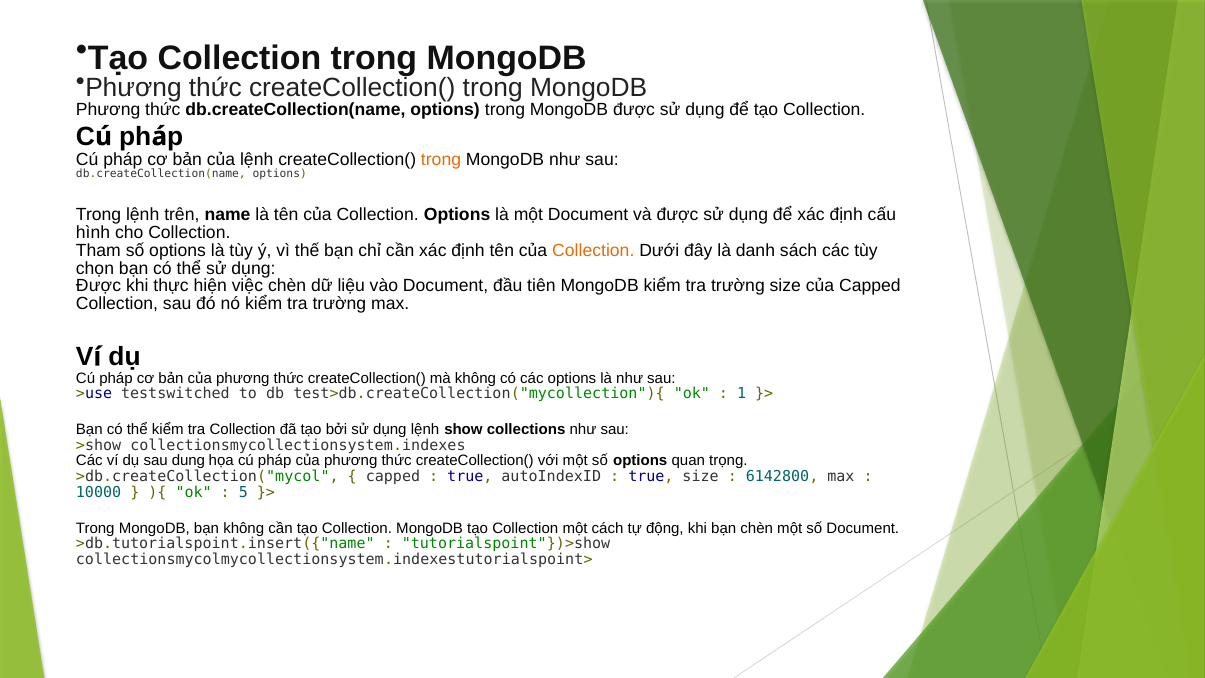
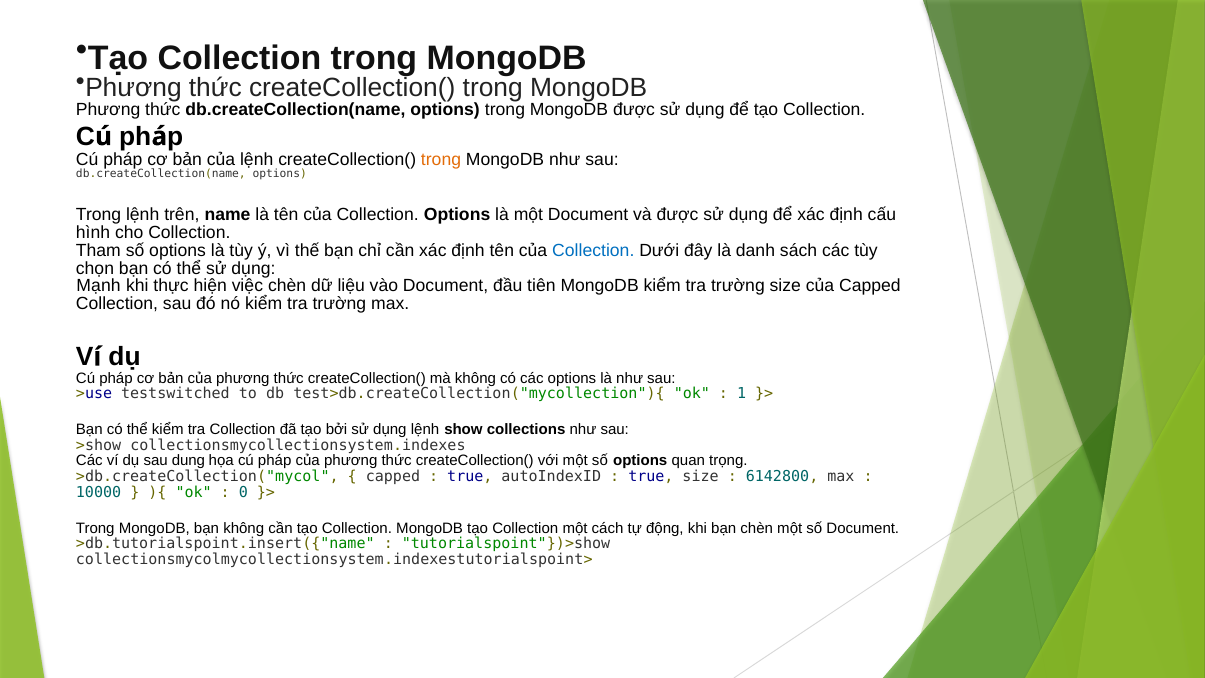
Collection at (593, 250) colour: orange -> blue
Được at (99, 286): Được -> Mạnh
5: 5 -> 0
